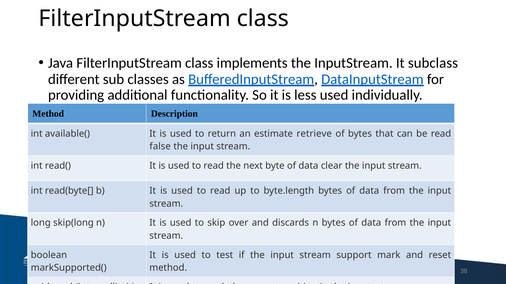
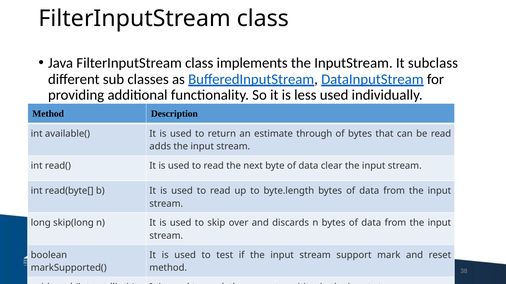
retrieve: retrieve -> through
false: false -> adds
